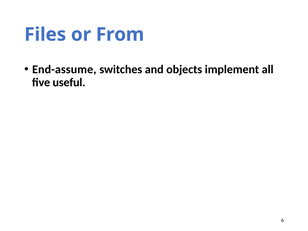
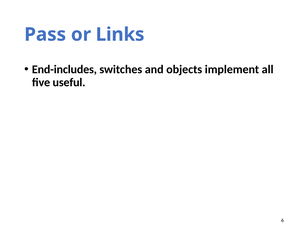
Files: Files -> Pass
From: From -> Links
End-assume: End-assume -> End-includes
